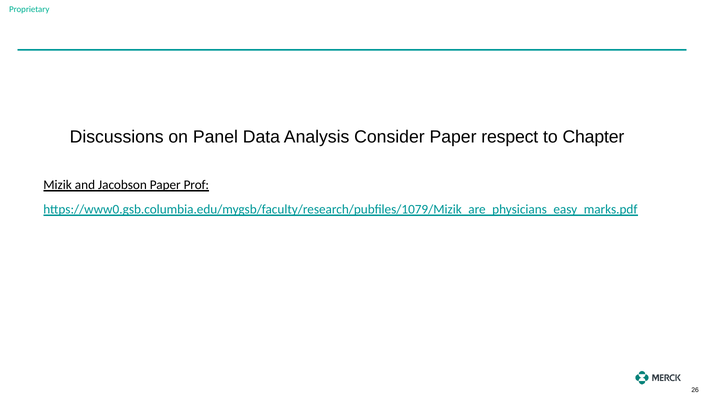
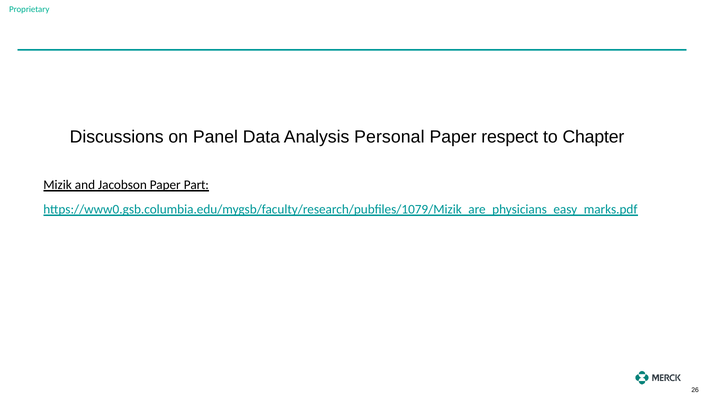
Consider: Consider -> Personal
Prof: Prof -> Part
